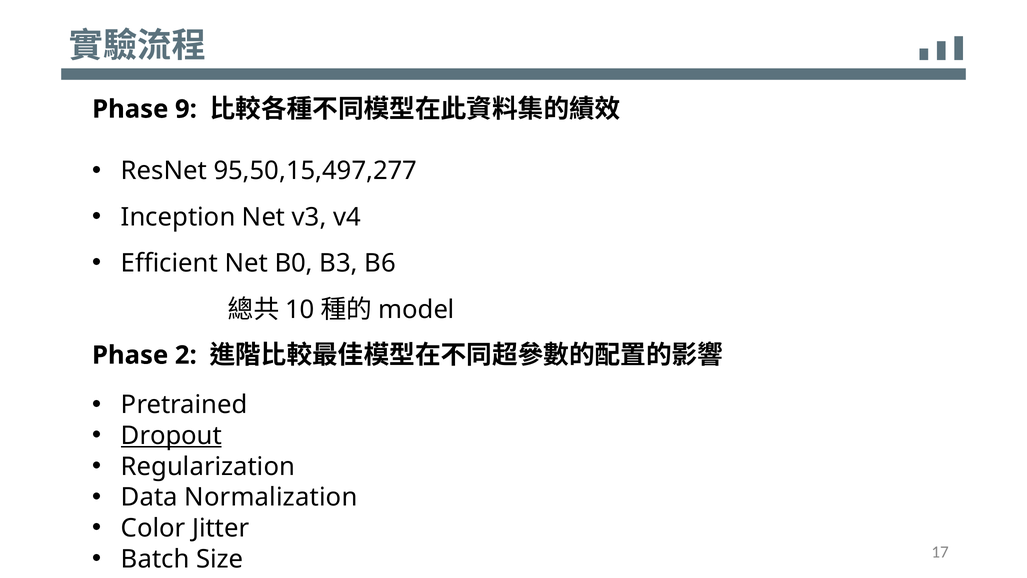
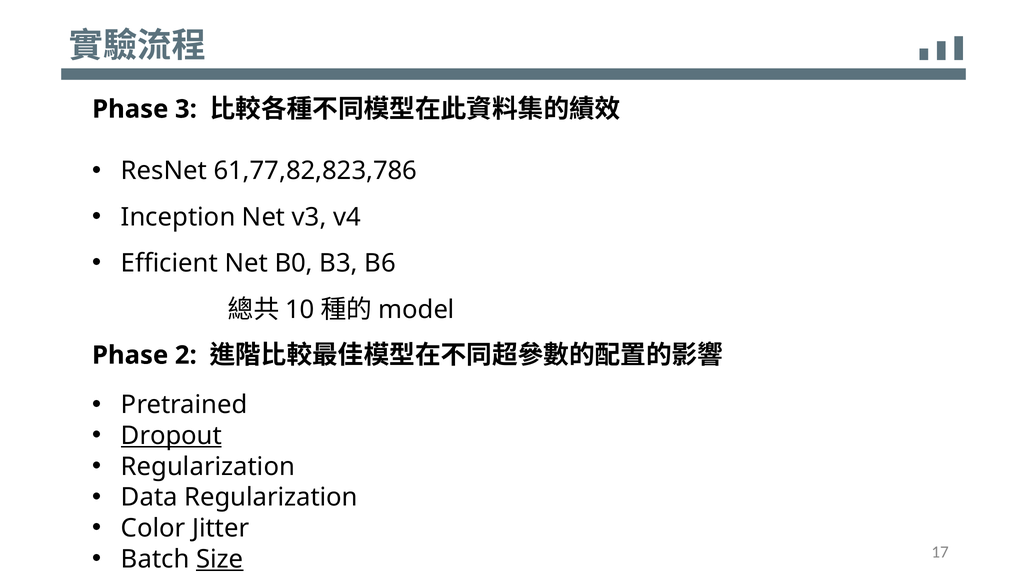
9: 9 -> 3
95,50,15,497,277: 95,50,15,497,277 -> 61,77,82,823,786
Data Normalization: Normalization -> Regularization
Size underline: none -> present
